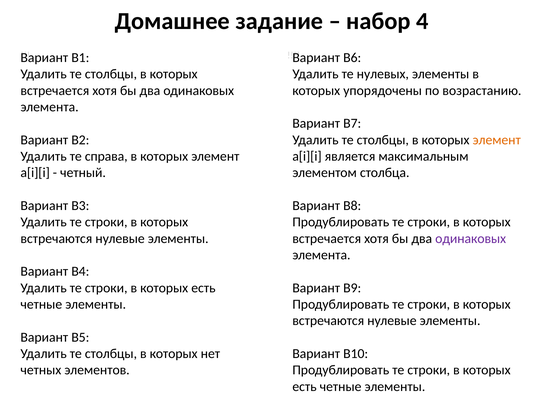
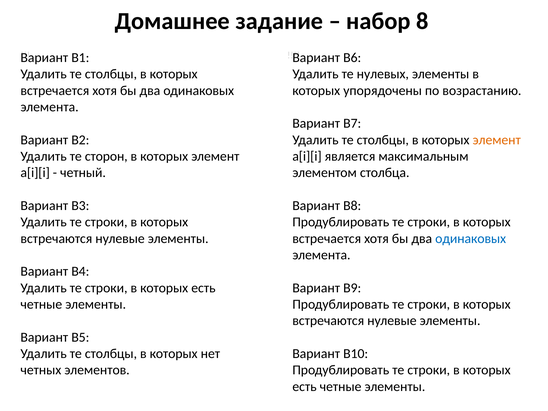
4: 4 -> 8
справа: справа -> сторон
одинаковых at (471, 239) colour: purple -> blue
